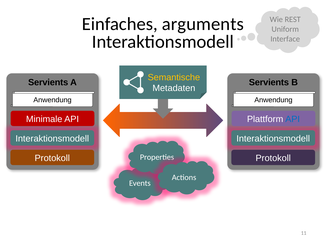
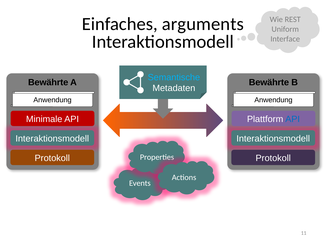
Semantische colour: yellow -> light blue
Servients at (48, 82): Servients -> Bewährte
A Servients: Servients -> Bewährte
